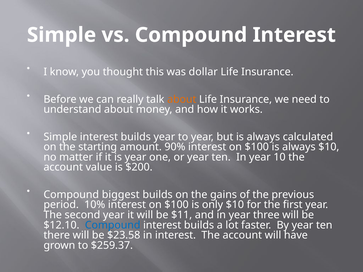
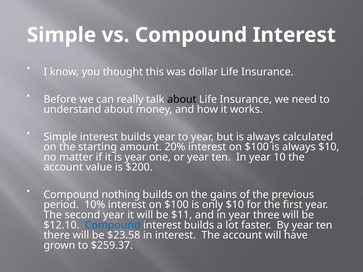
about at (182, 99) colour: orange -> black
90%: 90% -> 20%
biggest: biggest -> nothing
